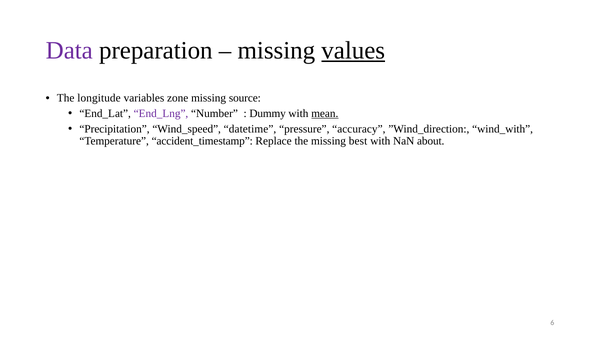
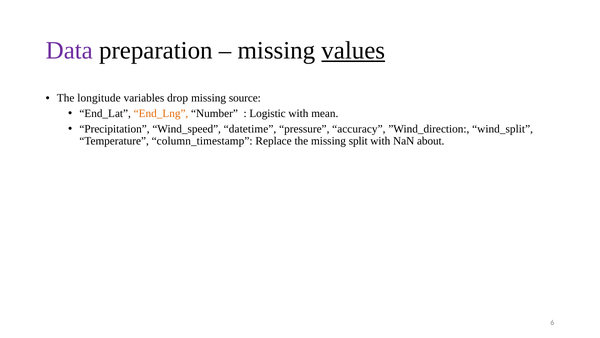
zone: zone -> drop
End_Lng colour: purple -> orange
Dummy: Dummy -> Logistic
mean underline: present -> none
wind_with: wind_with -> wind_split
accident_timestamp: accident_timestamp -> column_timestamp
best: best -> split
